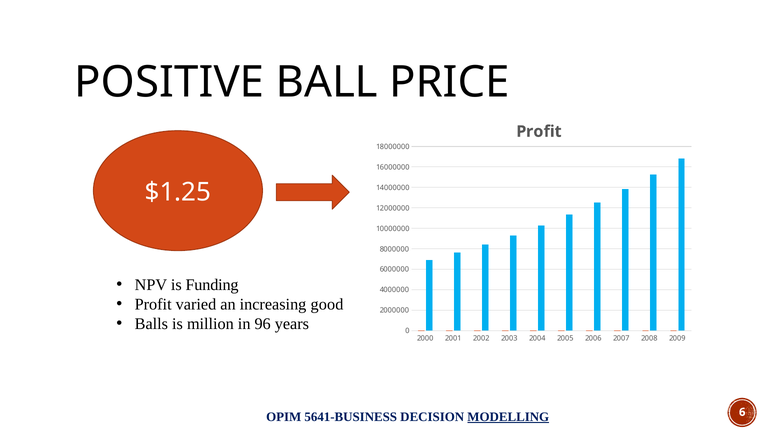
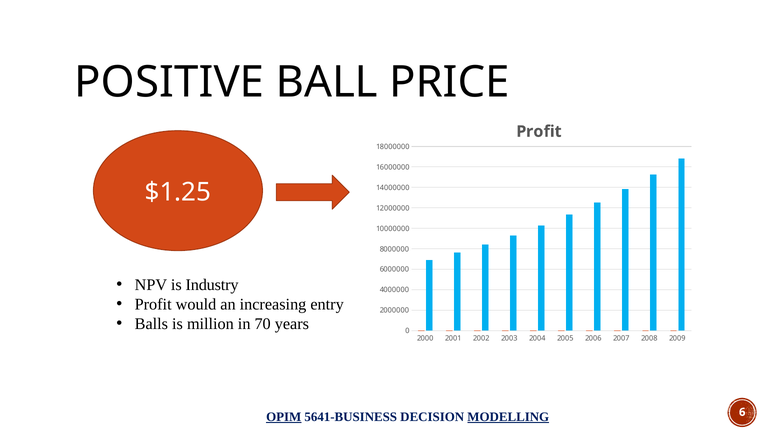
Funding: Funding -> Industry
varied: varied -> would
good: good -> entry
96: 96 -> 70
OPIM underline: none -> present
